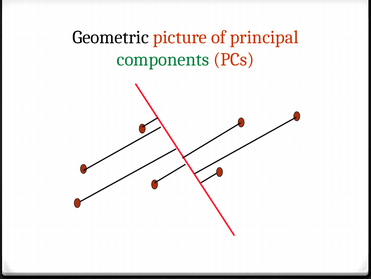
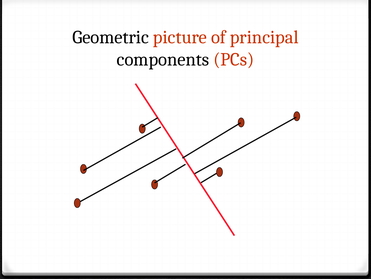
components colour: green -> black
